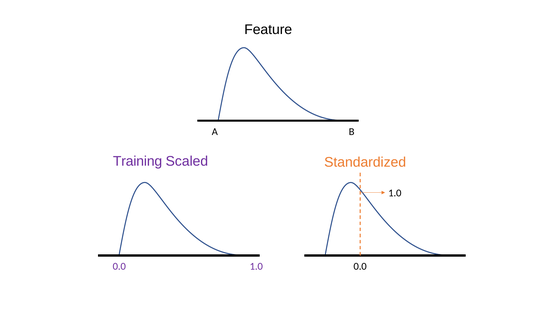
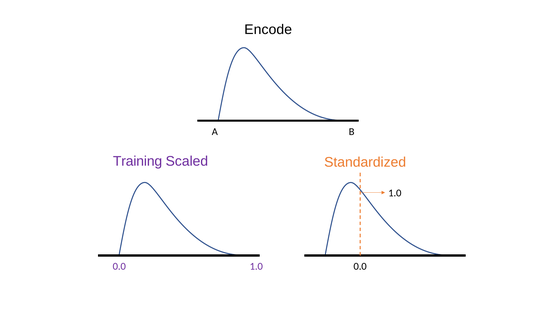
Feature: Feature -> Encode
